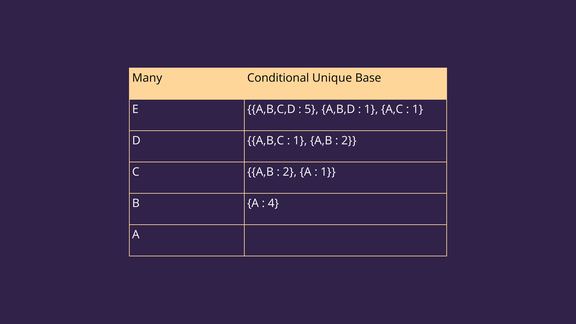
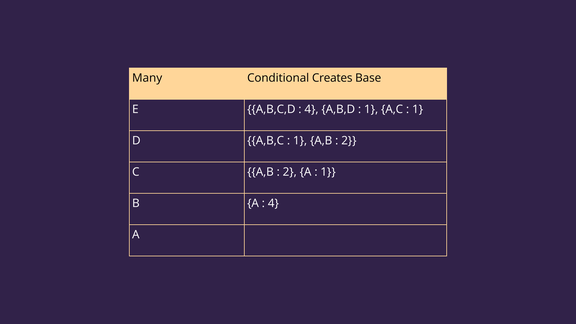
Unique: Unique -> Creates
5 at (311, 109): 5 -> 4
